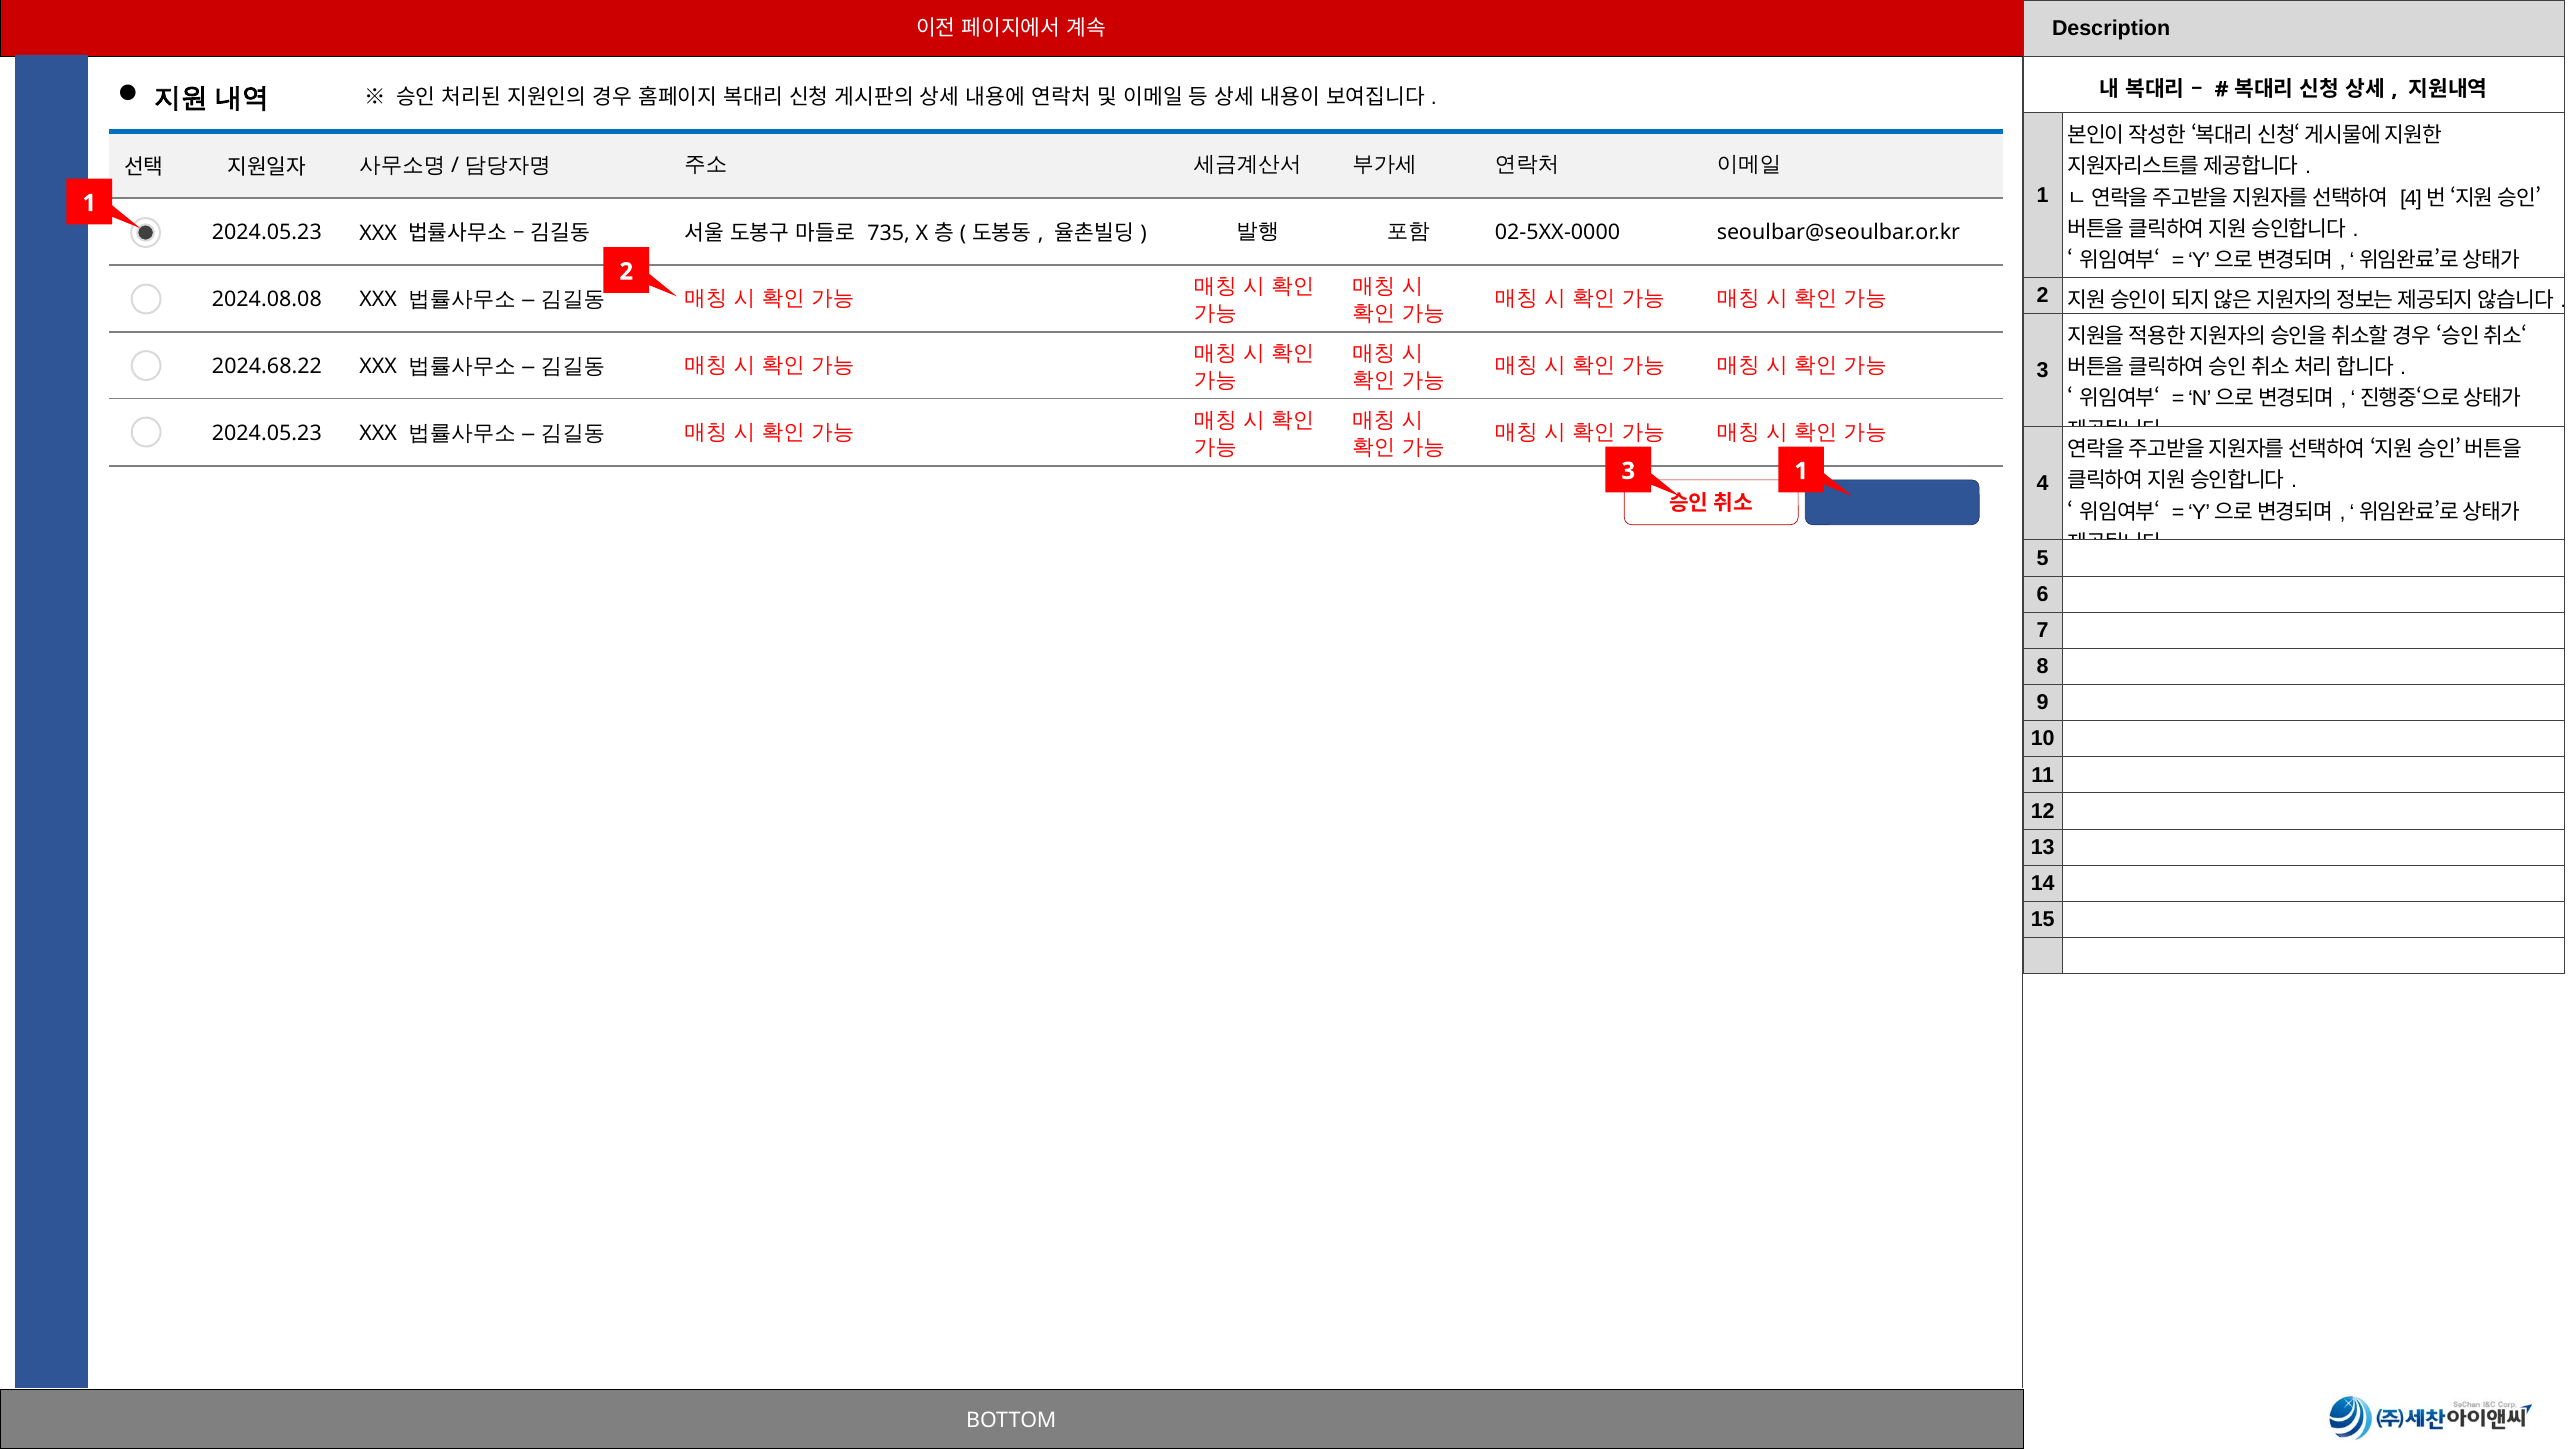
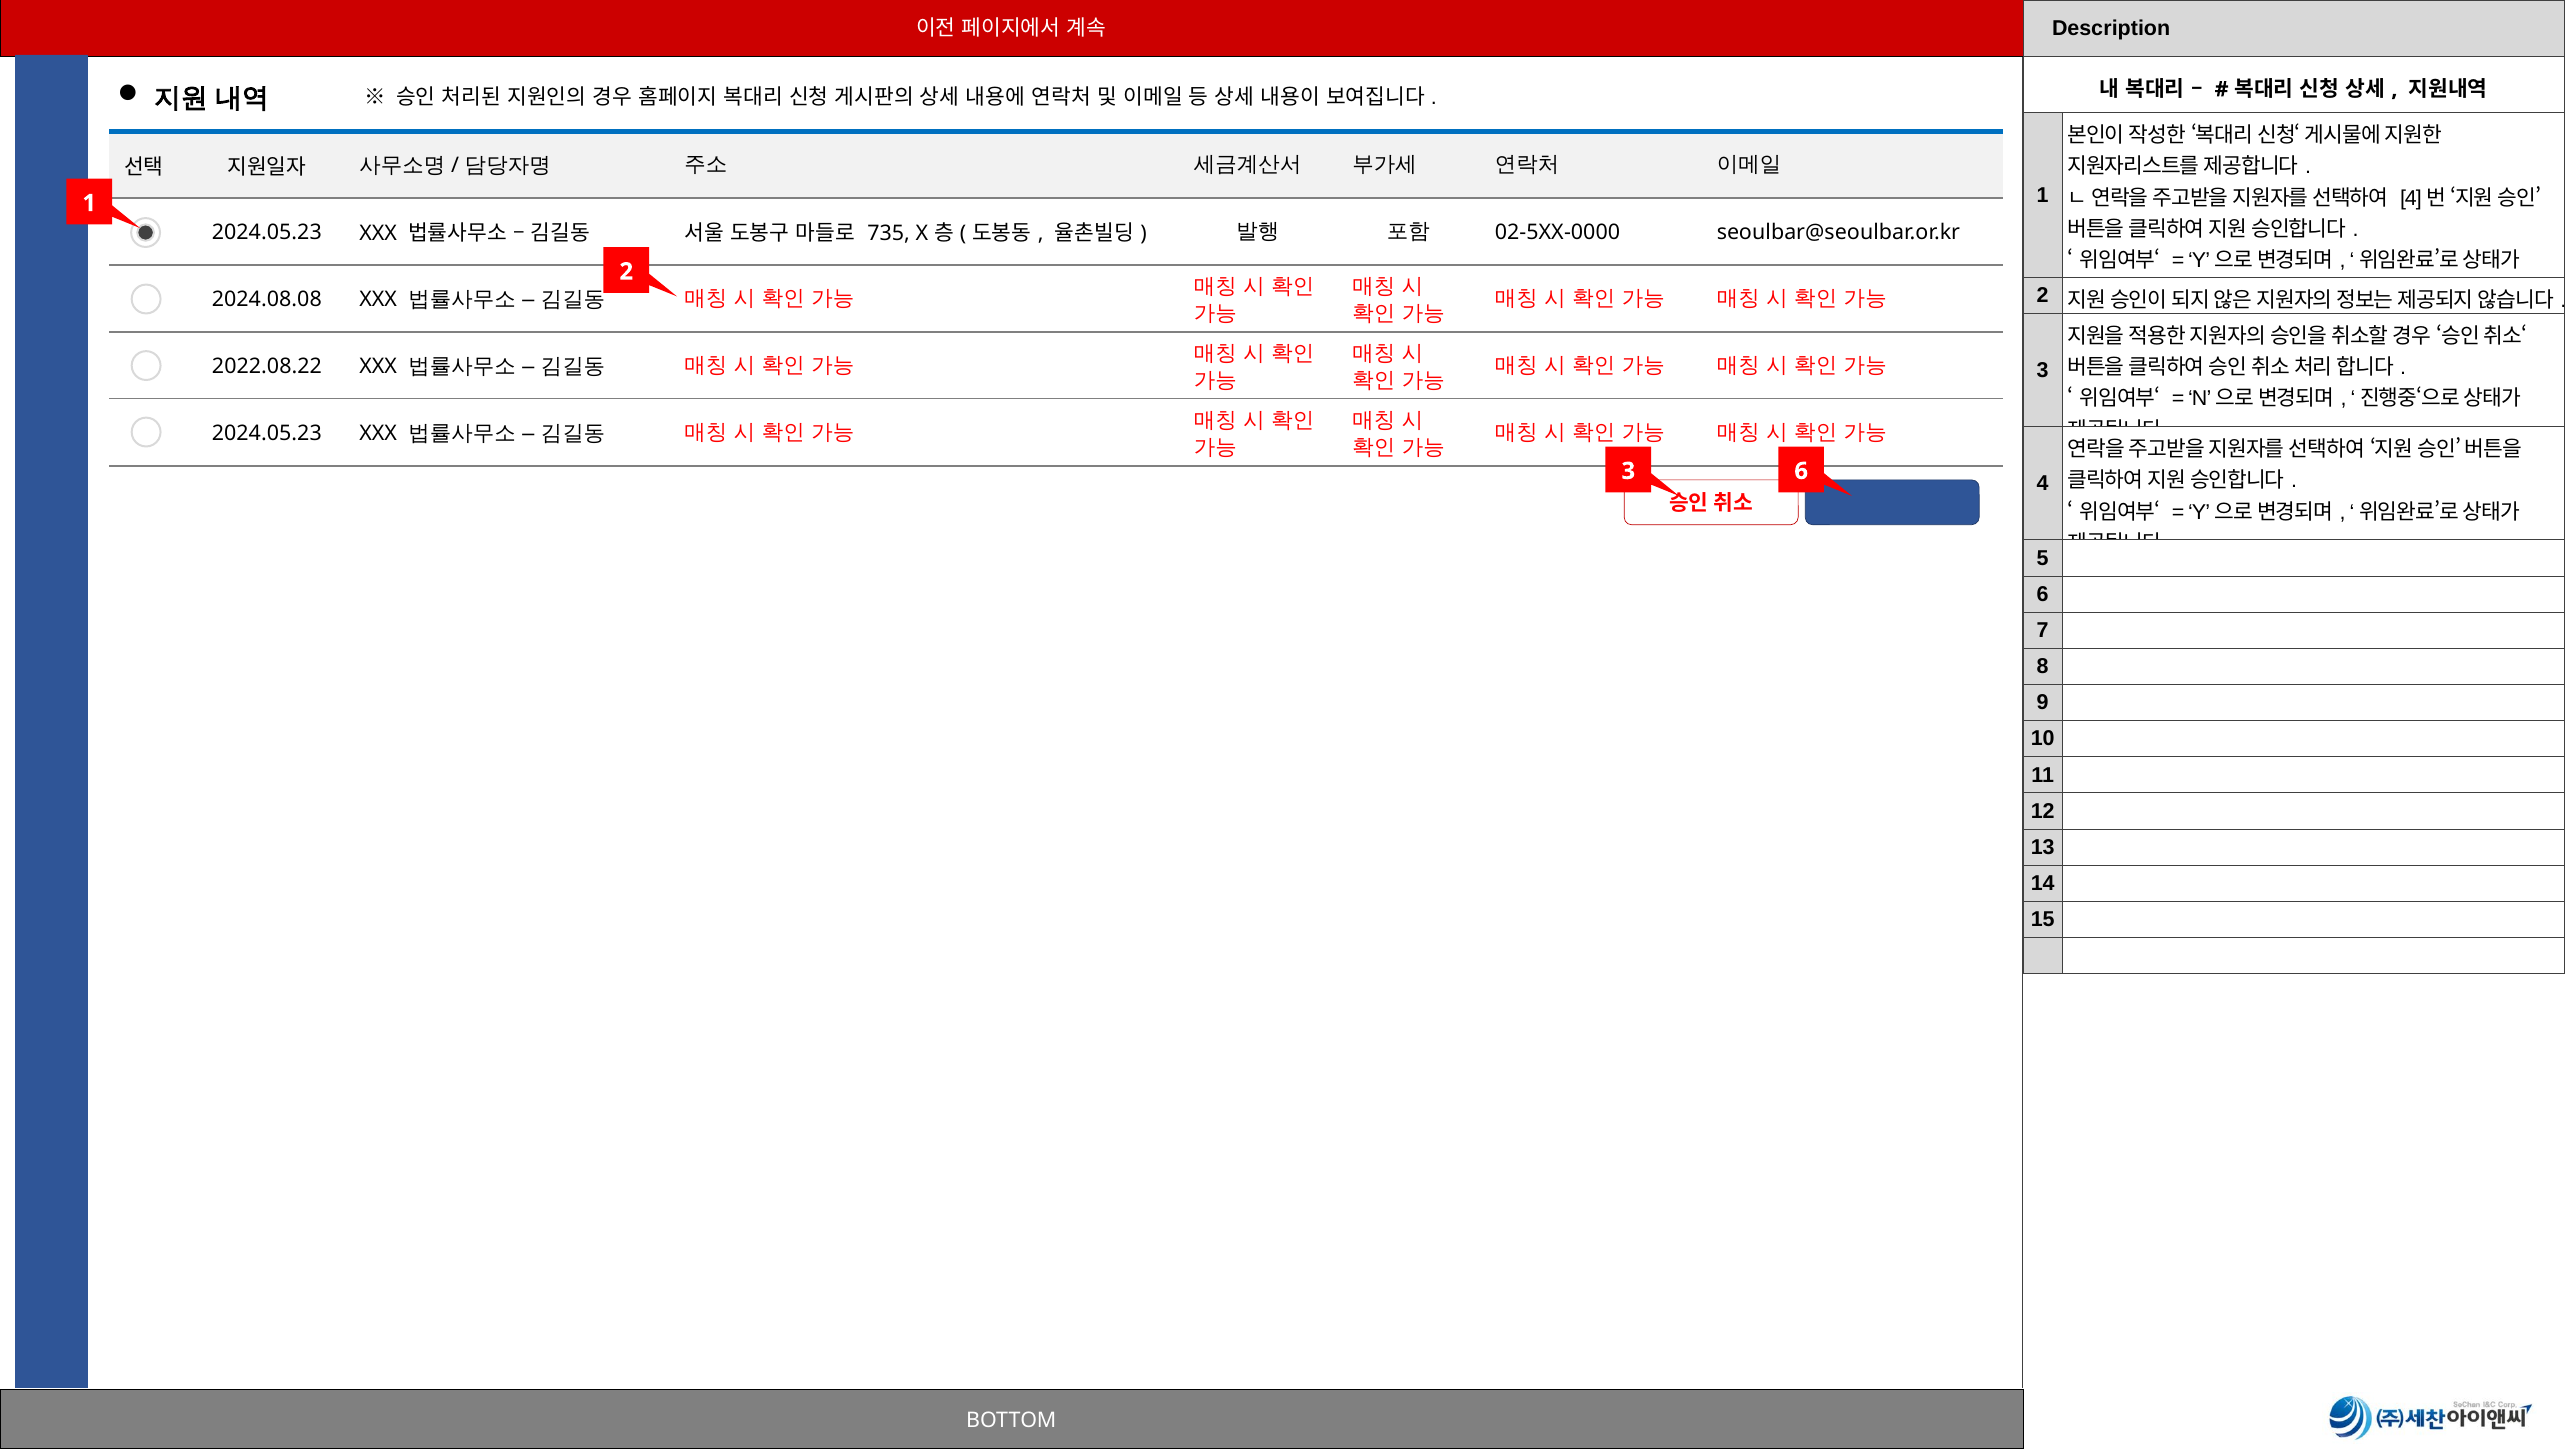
2024.68.22: 2024.68.22 -> 2022.08.22
3 1: 1 -> 6
